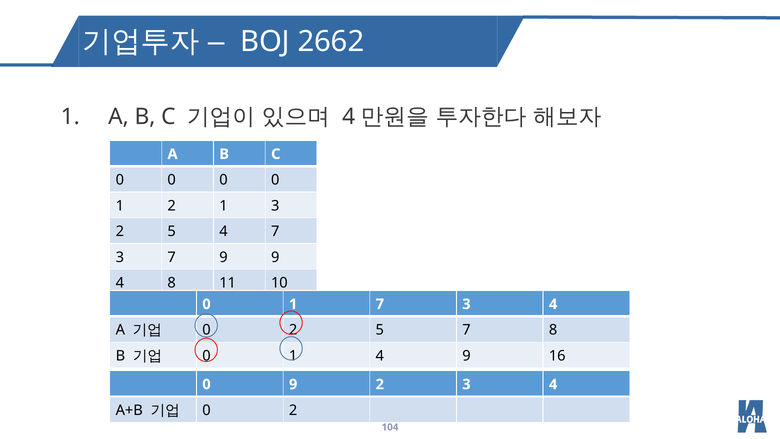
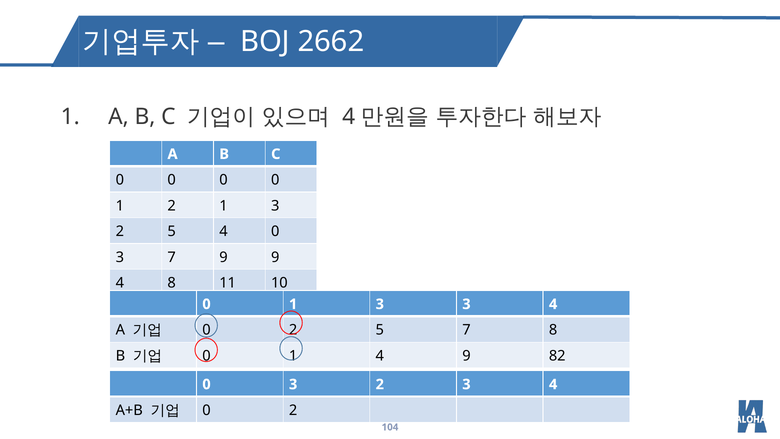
4 7: 7 -> 0
0 1 7: 7 -> 3
16: 16 -> 82
9 at (293, 384): 9 -> 3
